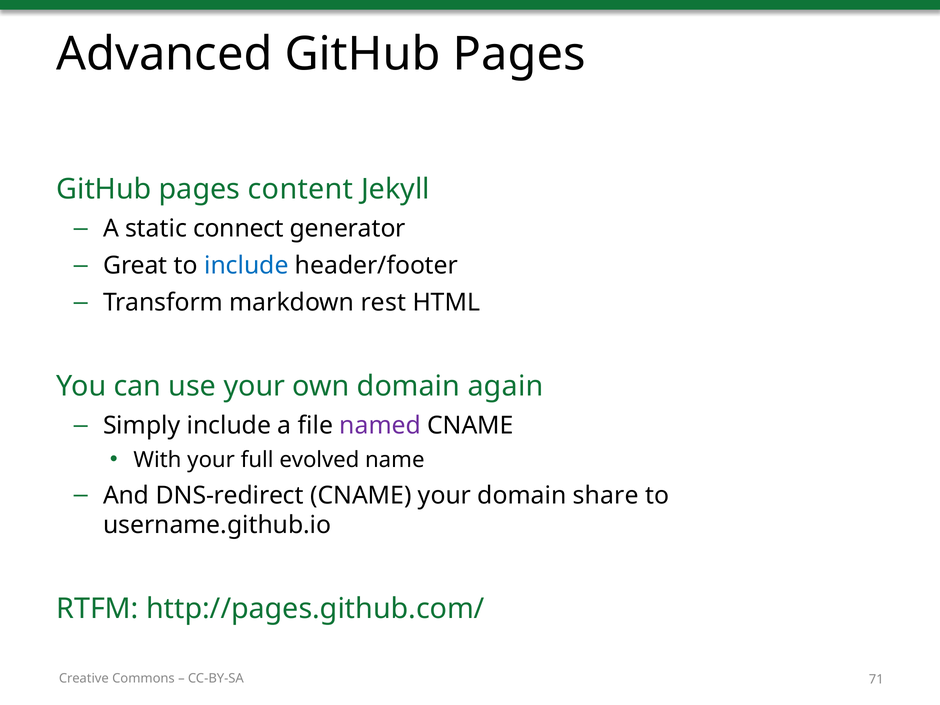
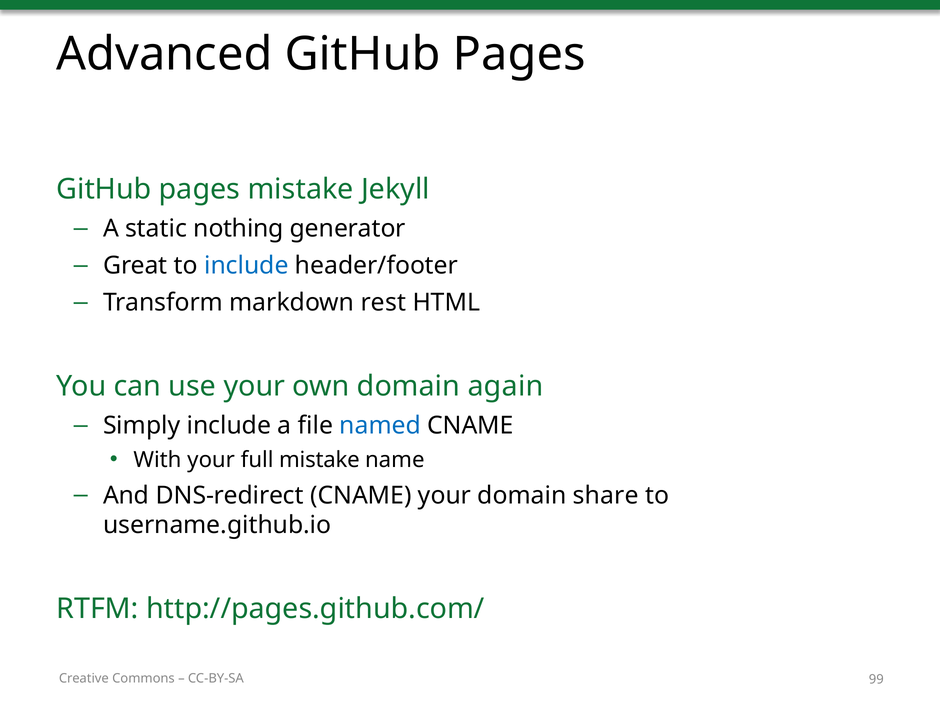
pages content: content -> mistake
connect: connect -> nothing
named colour: purple -> blue
full evolved: evolved -> mistake
71: 71 -> 99
